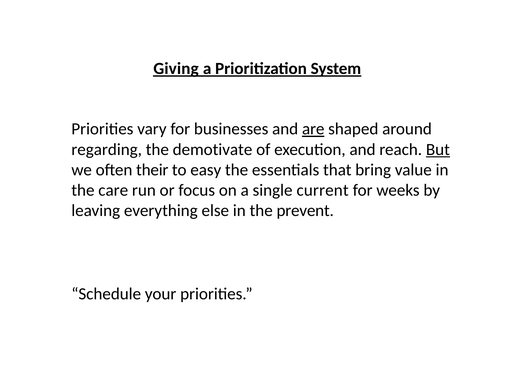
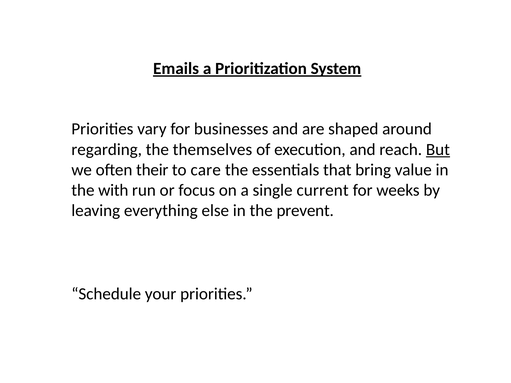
Giving: Giving -> Emails
are underline: present -> none
demotivate: demotivate -> themselves
easy: easy -> care
care: care -> with
